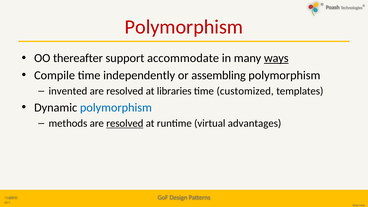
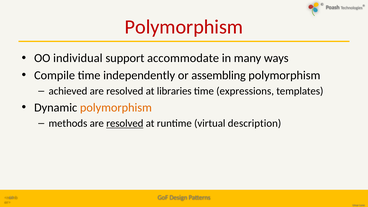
thereafter: thereafter -> individual
ways underline: present -> none
invented: invented -> achieved
customized: customized -> expressions
polymorphism at (116, 108) colour: blue -> orange
advantages: advantages -> description
